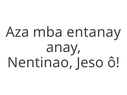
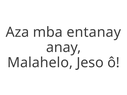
Nentinao: Nentinao -> Malahelo
